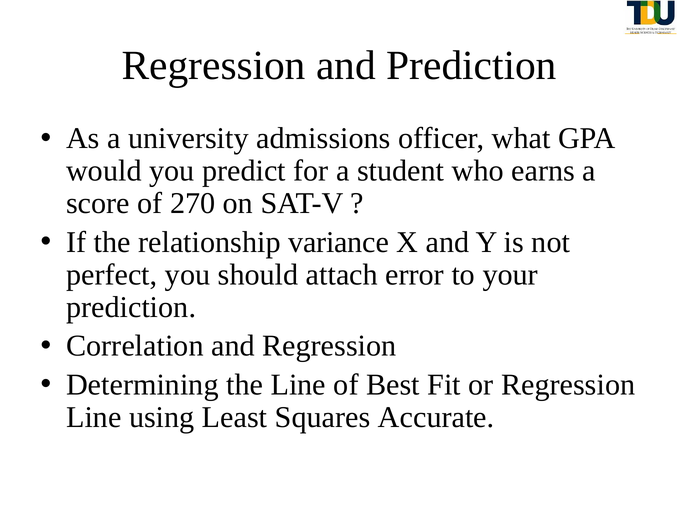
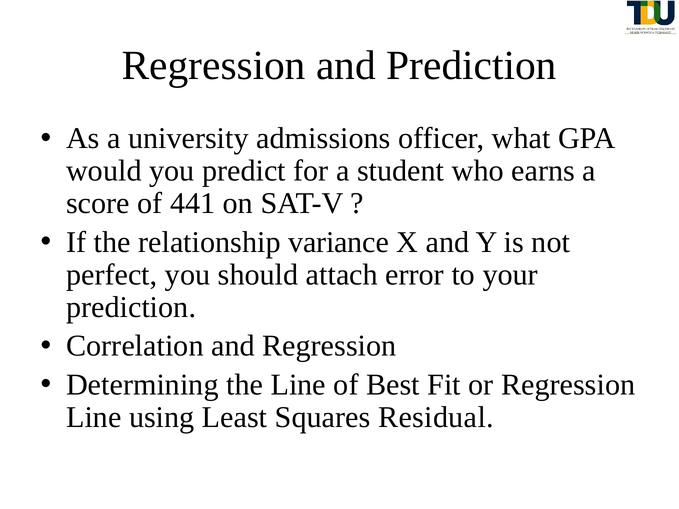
270: 270 -> 441
Accurate: Accurate -> Residual
